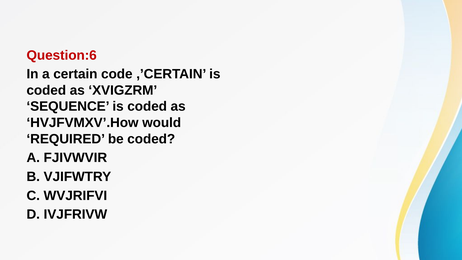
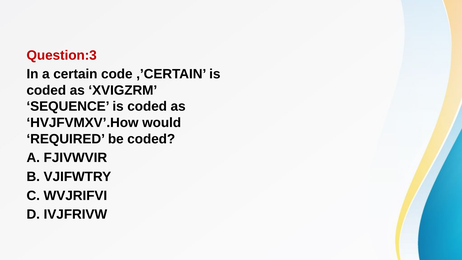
Question:6: Question:6 -> Question:3
